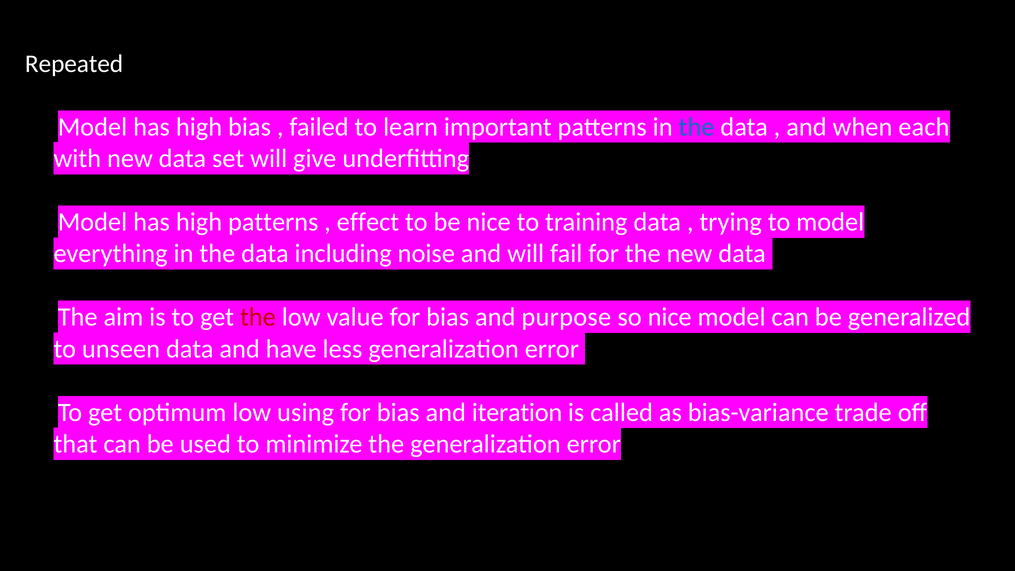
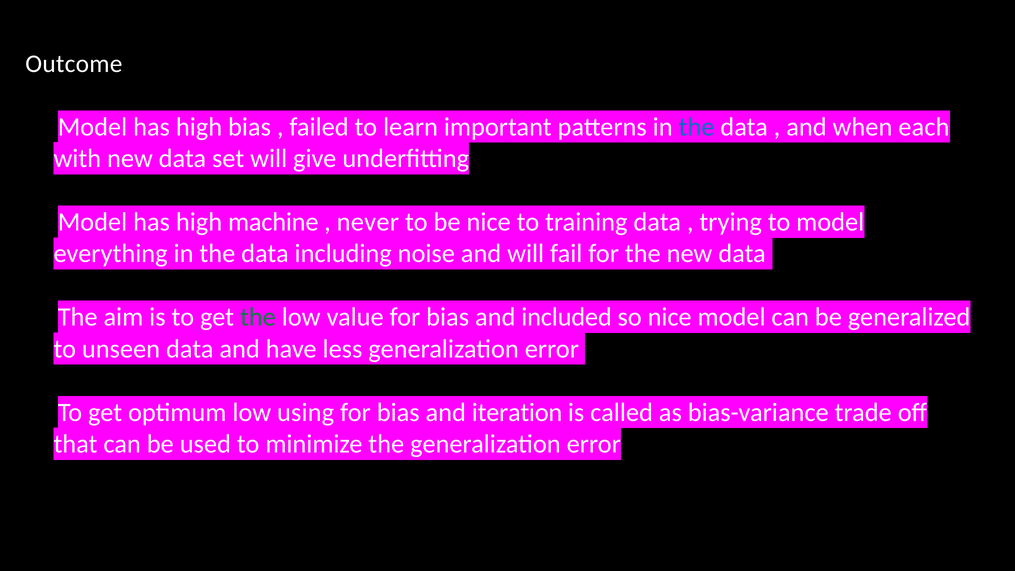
Repeated: Repeated -> Outcome
high patterns: patterns -> machine
effect: effect -> never
the at (258, 317) colour: red -> green
purpose: purpose -> included
